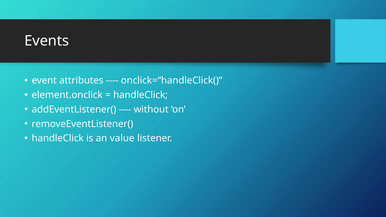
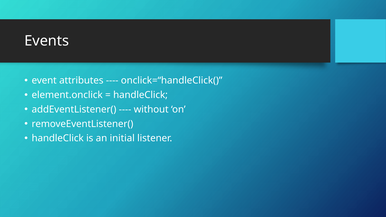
value: value -> initial
